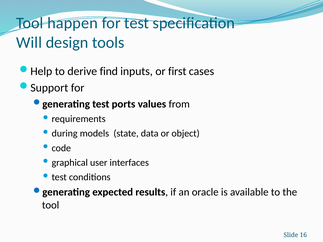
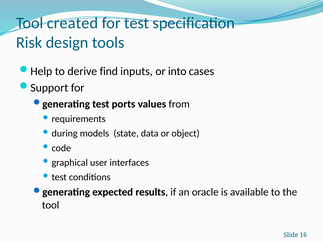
happen: happen -> created
Will: Will -> Risk
first: first -> into
